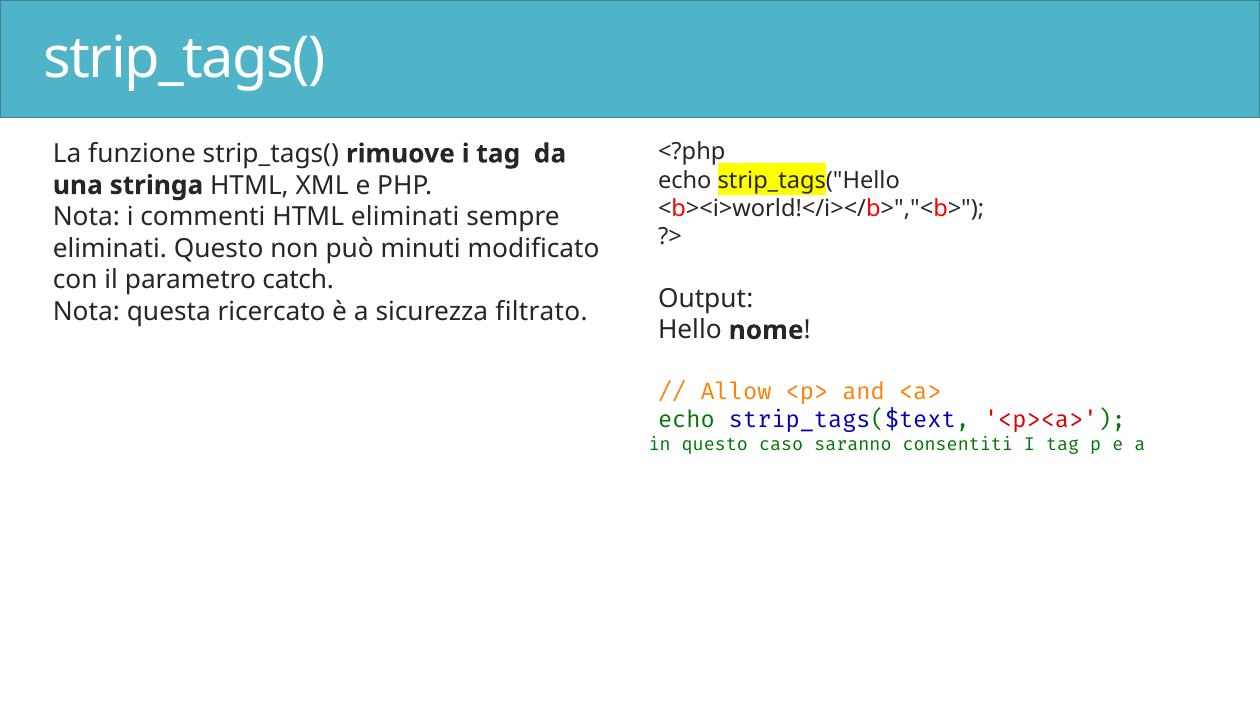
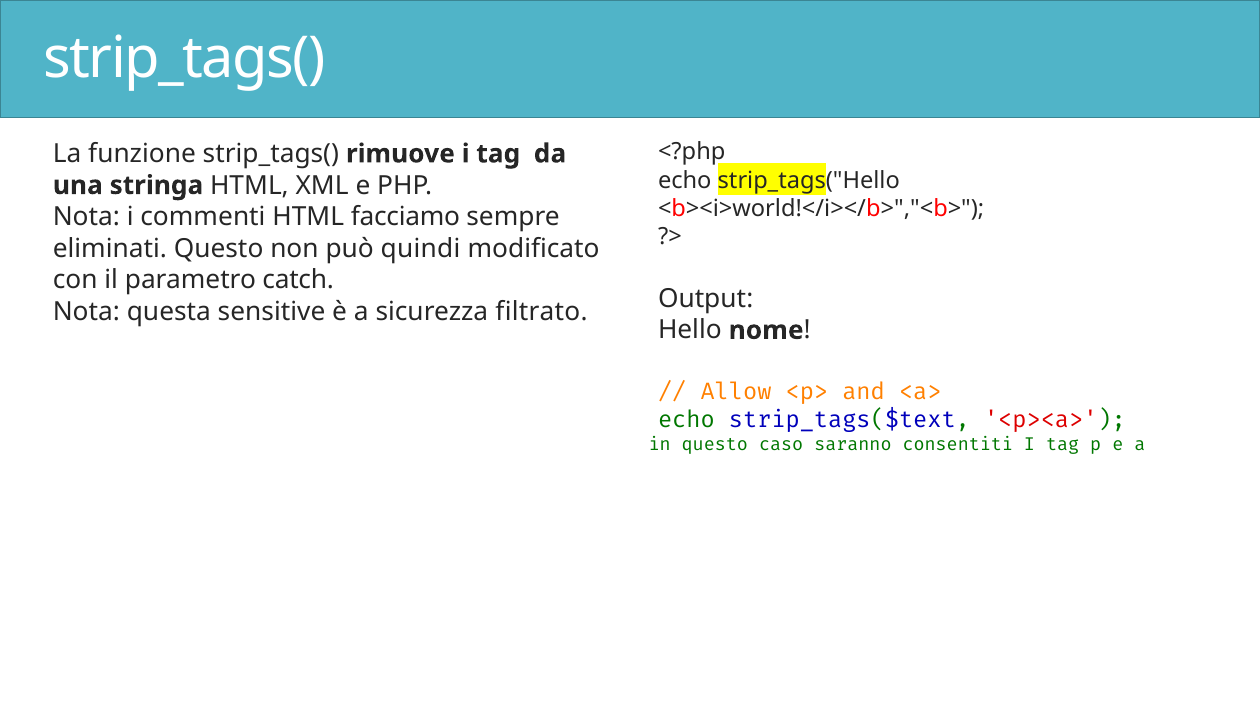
HTML eliminati: eliminati -> facciamo
minuti: minuti -> quindi
ricercato: ricercato -> sensitive
